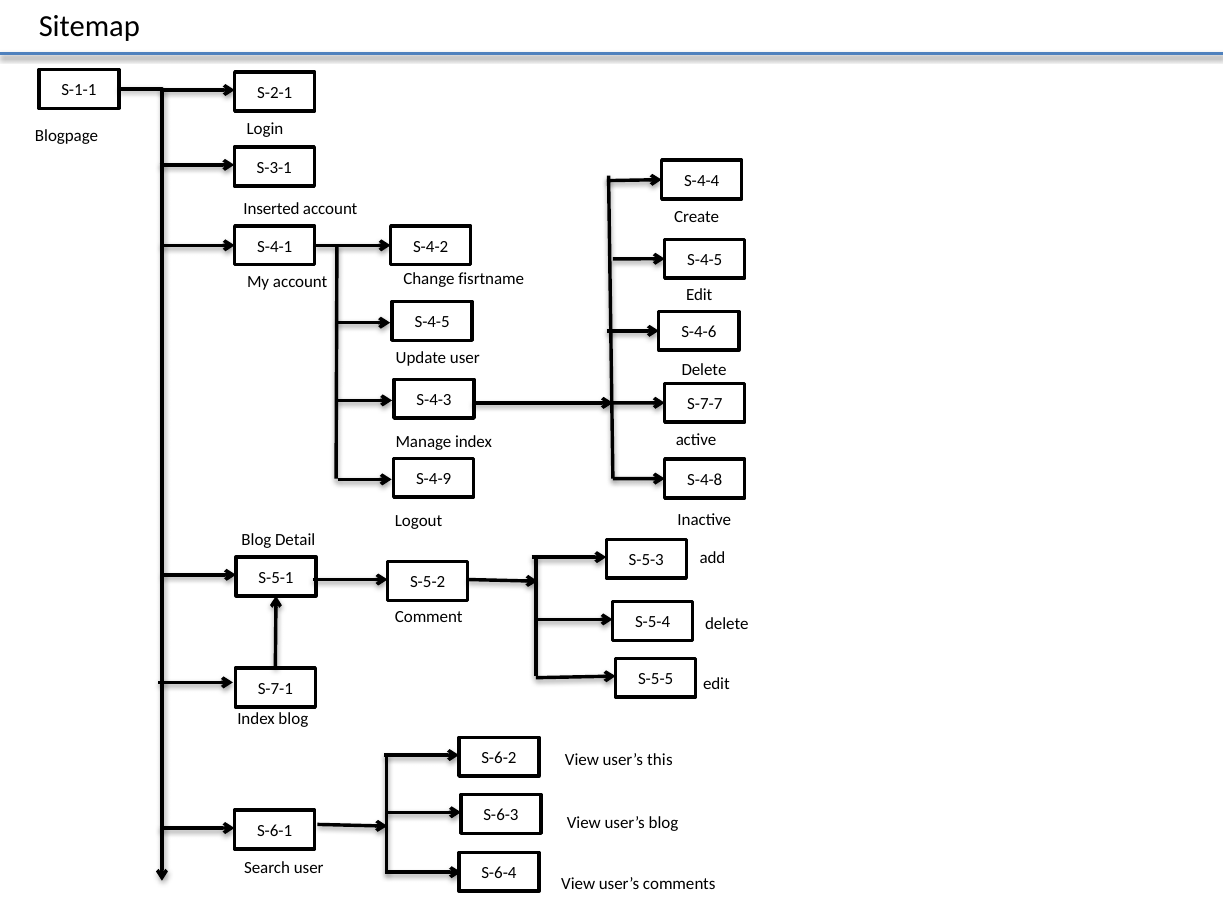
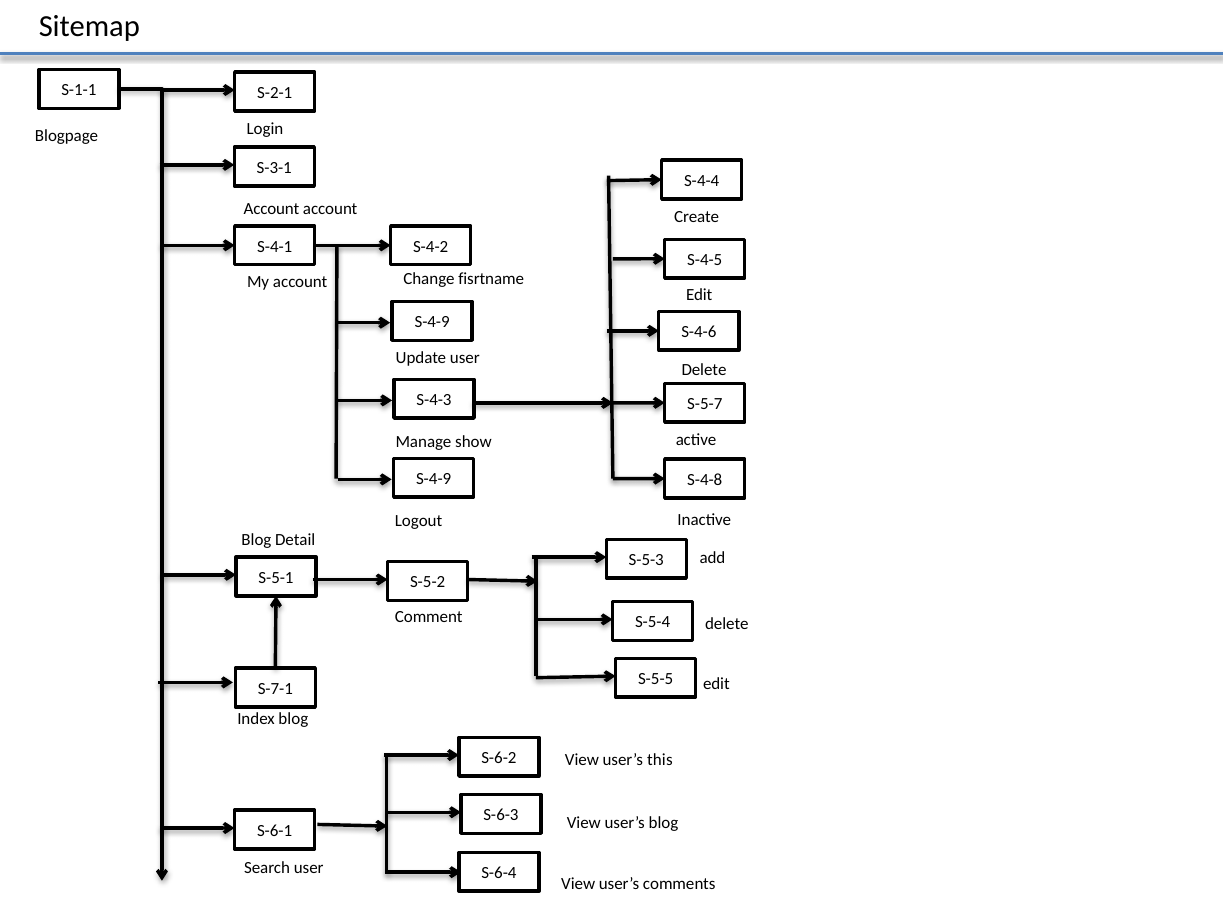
Inserted at (271, 209): Inserted -> Account
S-4-5 at (432, 322): S-4-5 -> S-4-9
S-7-7: S-7-7 -> S-5-7
Manage index: index -> show
